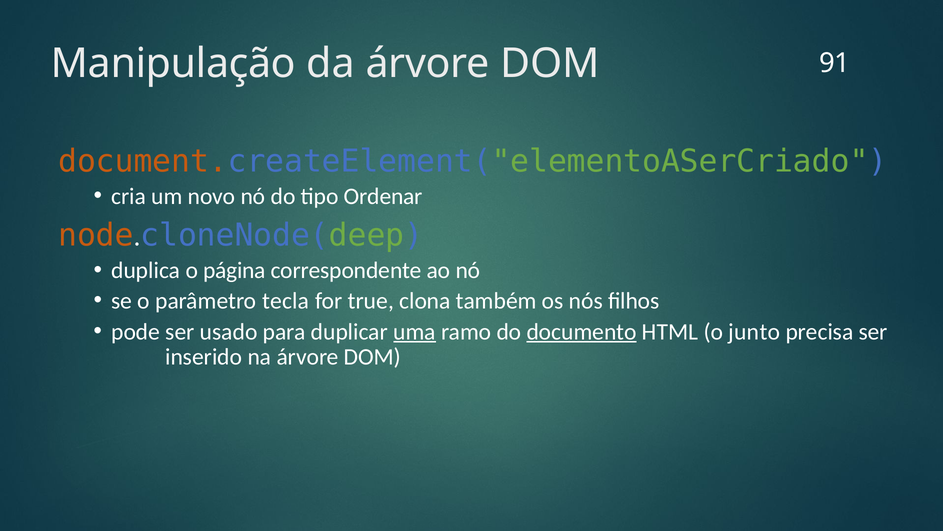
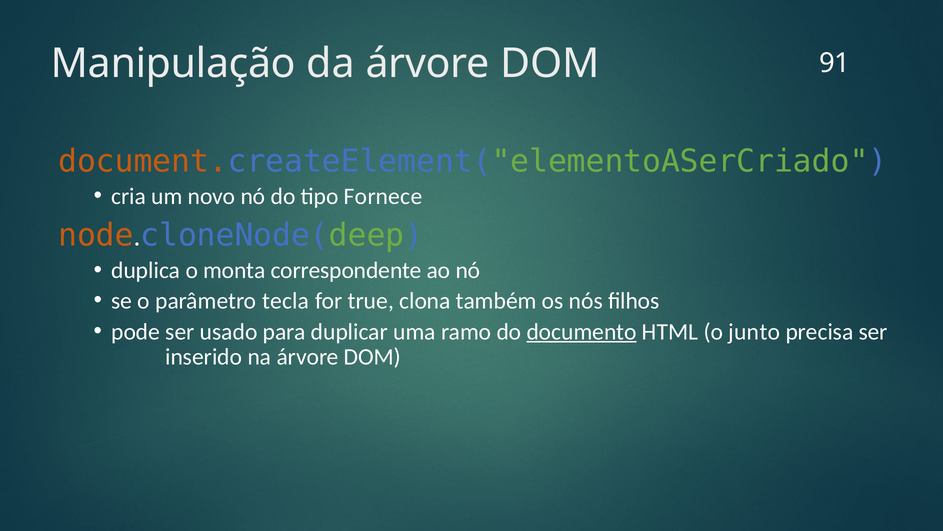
Ordenar: Ordenar -> Fornece
página: página -> monta
uma underline: present -> none
